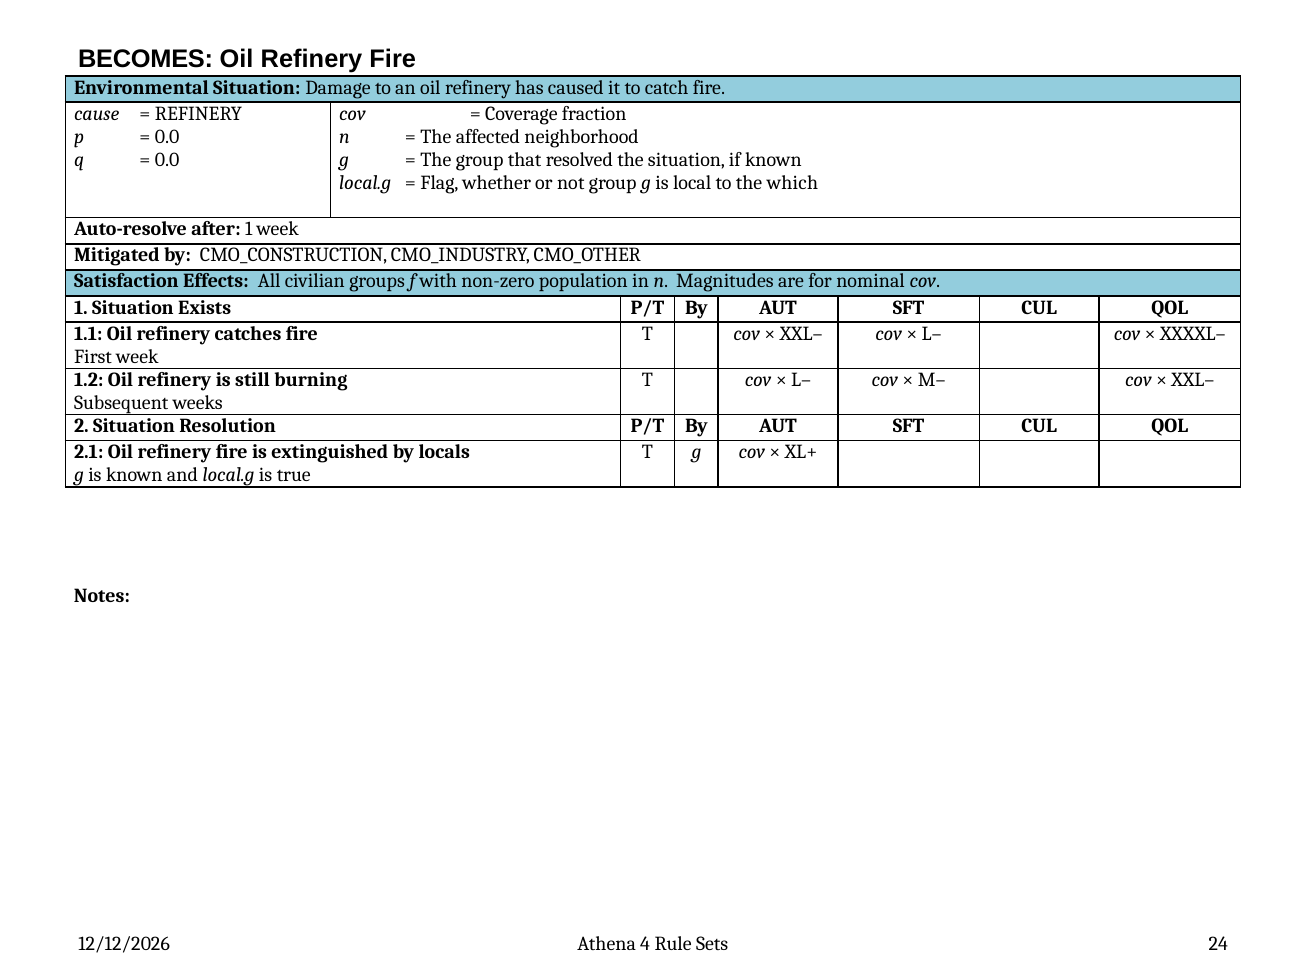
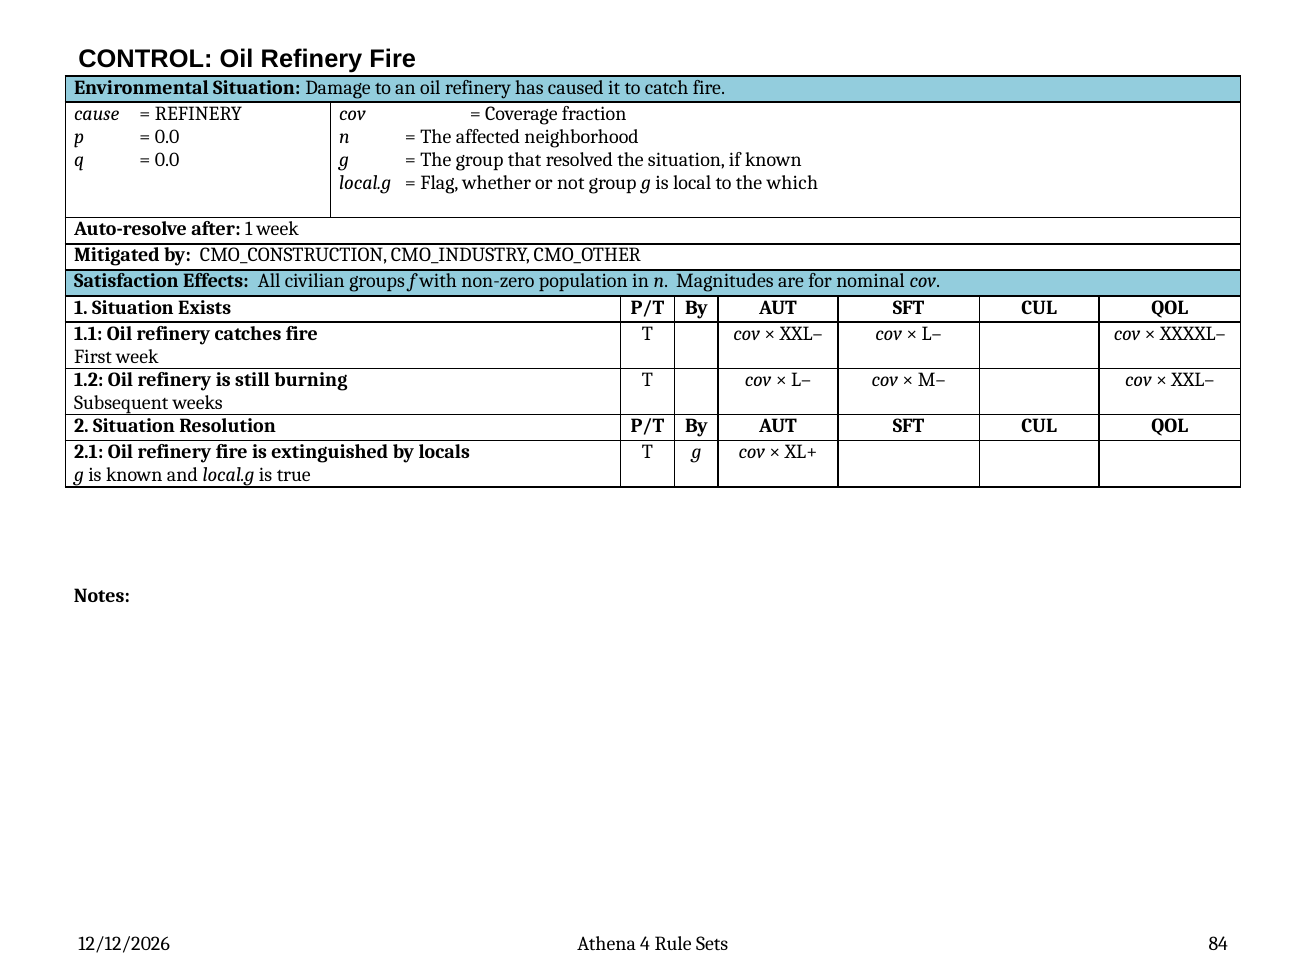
BECOMES: BECOMES -> CONTROL
24: 24 -> 84
